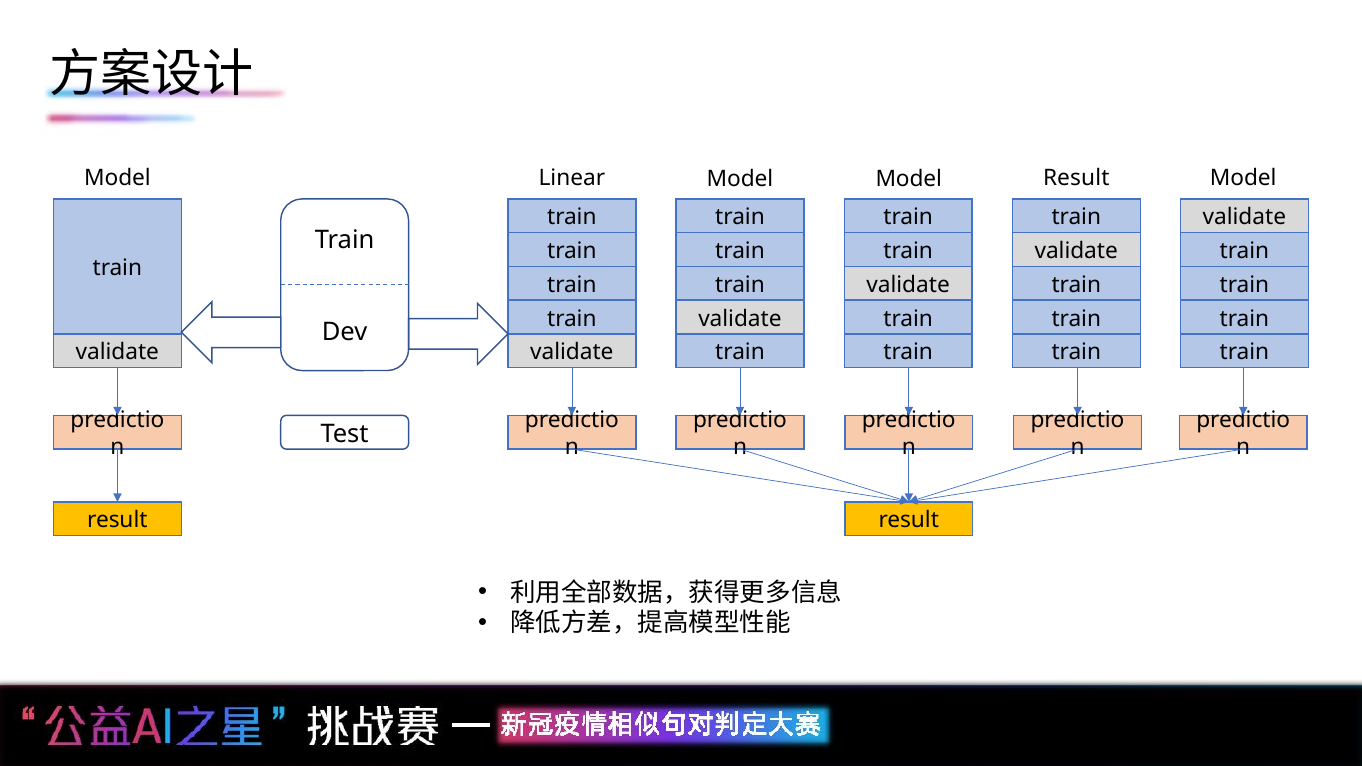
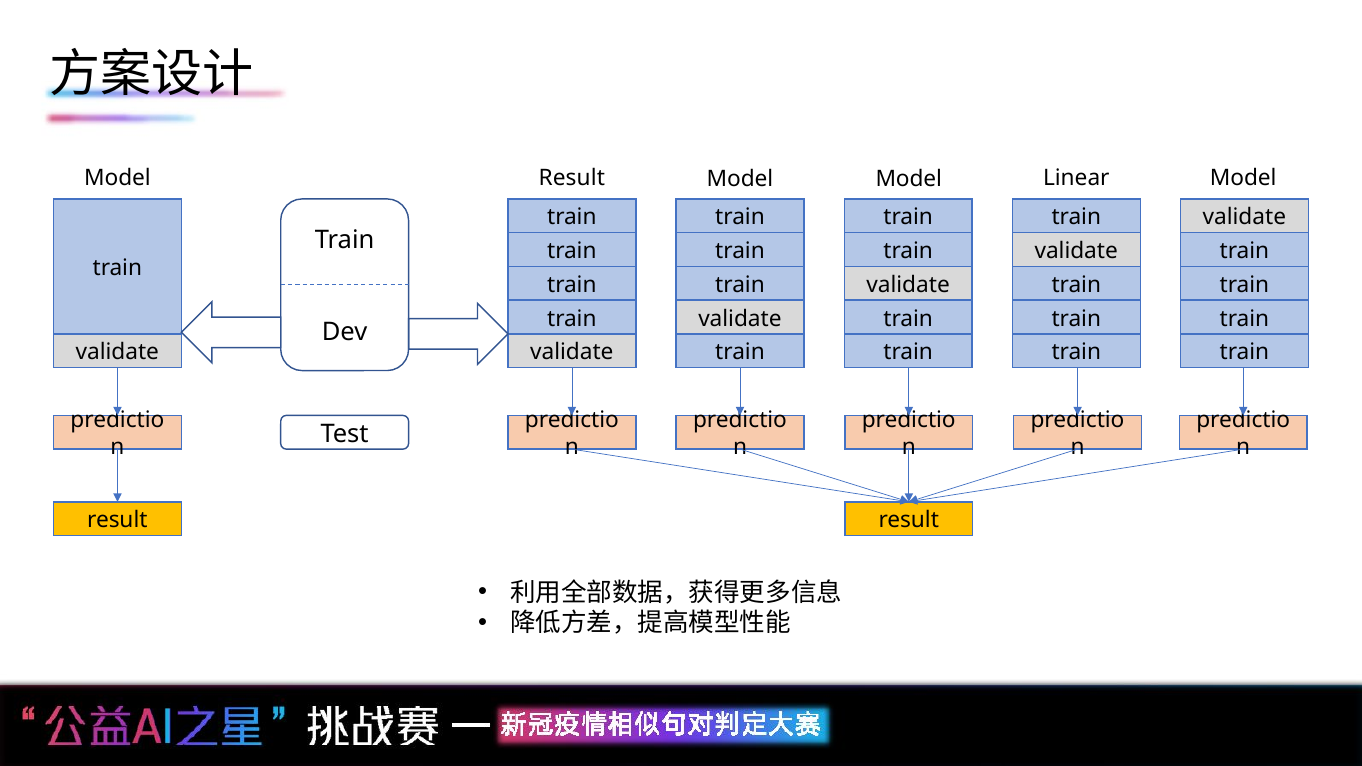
Linear at (572, 179): Linear -> Result
Model Model Result: Result -> Linear
